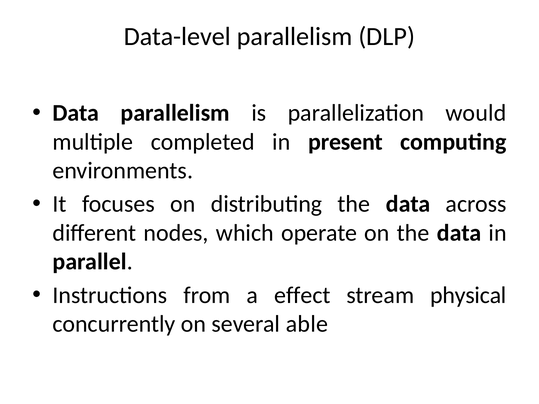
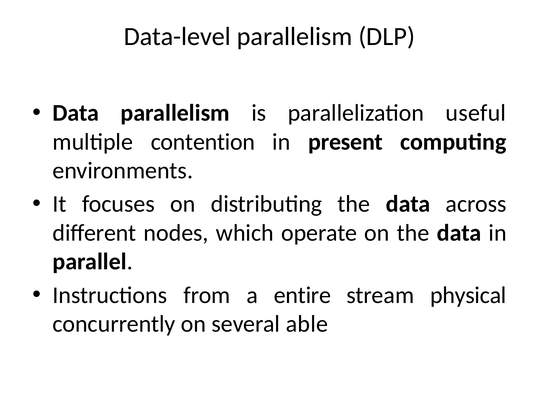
would: would -> useful
completed: completed -> contention
effect: effect -> entire
